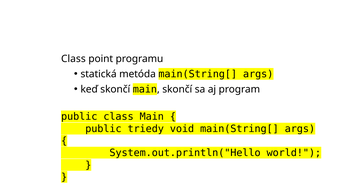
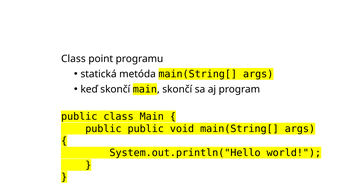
public triedy: triedy -> public
